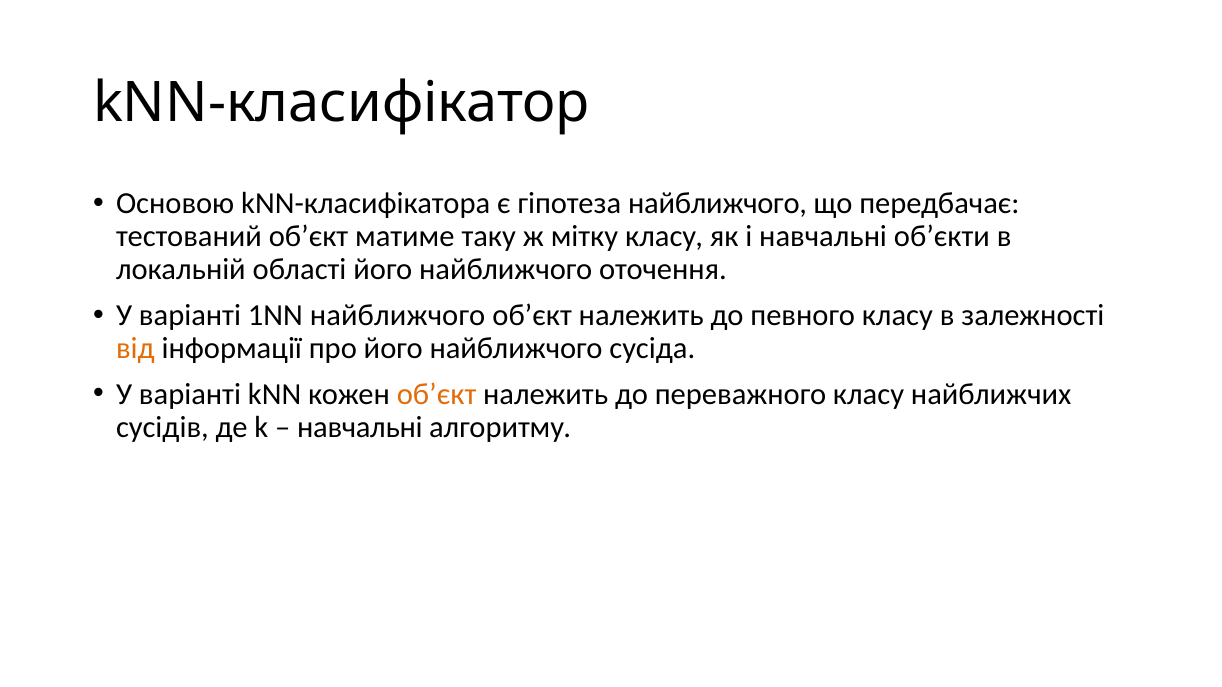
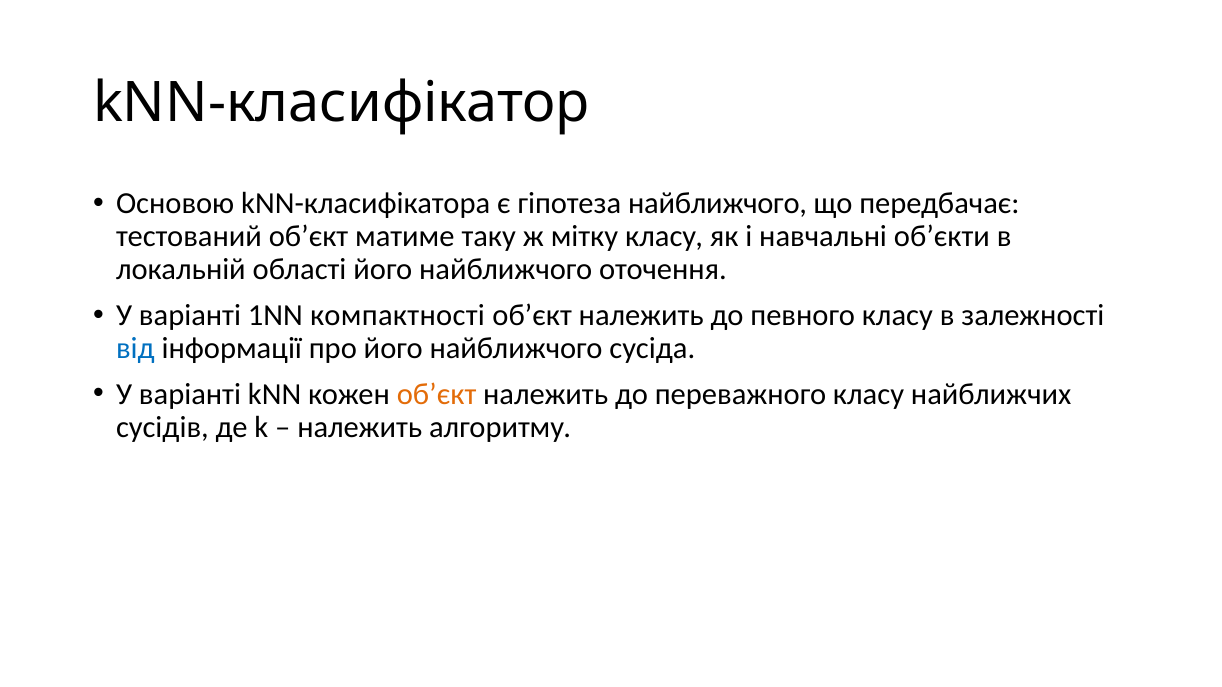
1NN найближчого: найближчого -> компактності
від colour: orange -> blue
навчальні at (360, 427): навчальні -> належить
